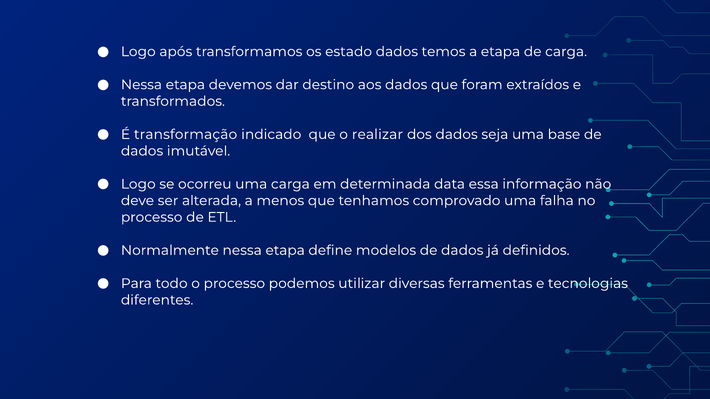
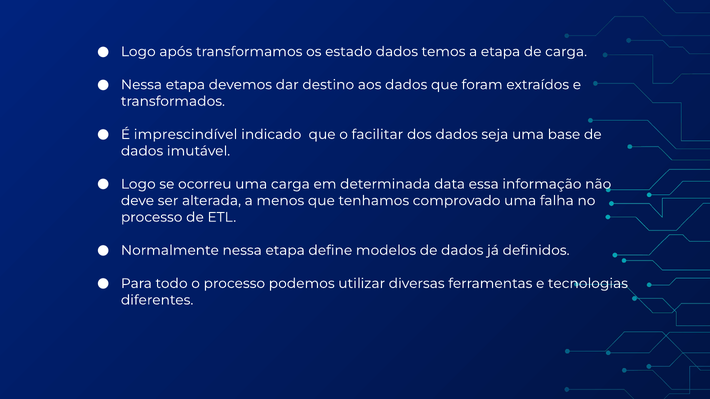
transformação: transformação -> imprescindível
realizar: realizar -> facilitar
